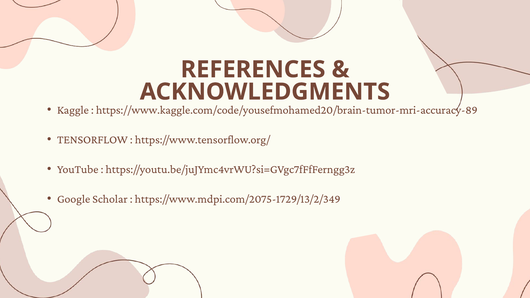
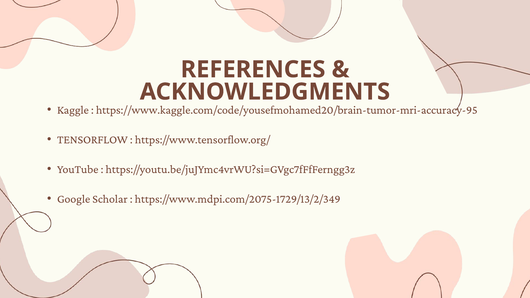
https://www.kaggle.com/code/yousefmohamed20/brain-tumor-mri-accuracy-89: https://www.kaggle.com/code/yousefmohamed20/brain-tumor-mri-accuracy-89 -> https://www.kaggle.com/code/yousefmohamed20/brain-tumor-mri-accuracy-95
